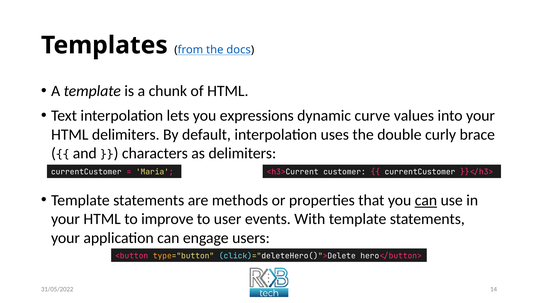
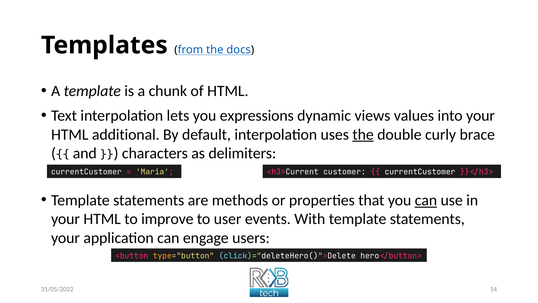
curve: curve -> views
HTML delimiters: delimiters -> additional
the at (363, 134) underline: none -> present
